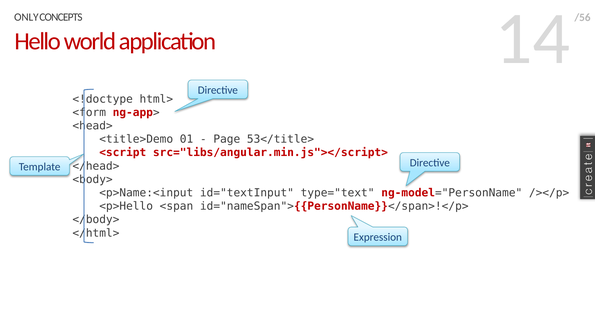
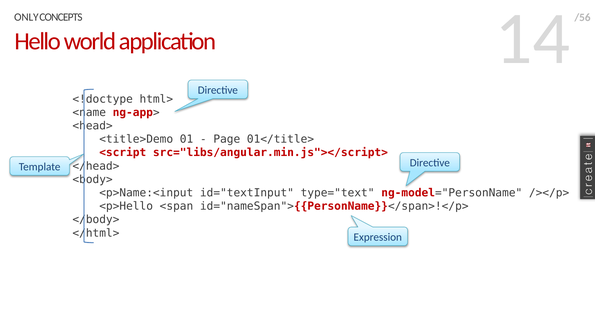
<form: <form -> <name
53</title>: 53</title> -> 01</title>
